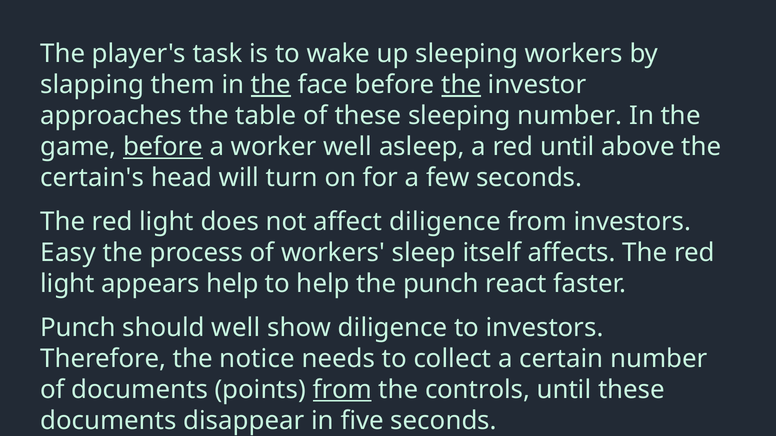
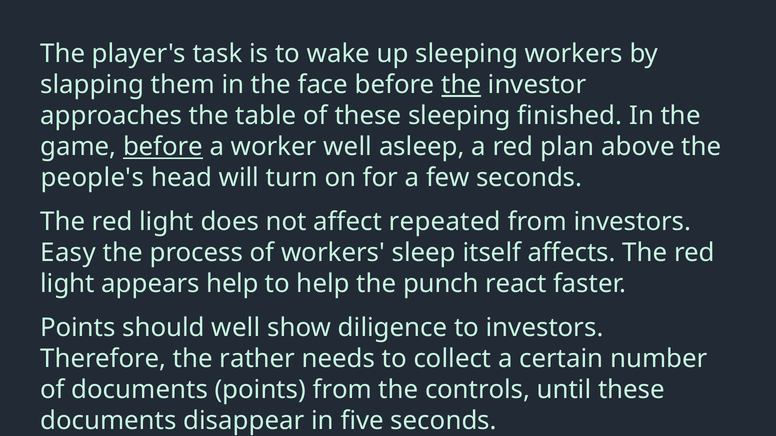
the at (271, 85) underline: present -> none
sleeping number: number -> finished
red until: until -> plan
certain's: certain's -> people's
affect diligence: diligence -> repeated
Punch at (78, 328): Punch -> Points
notice: notice -> rather
from at (342, 390) underline: present -> none
